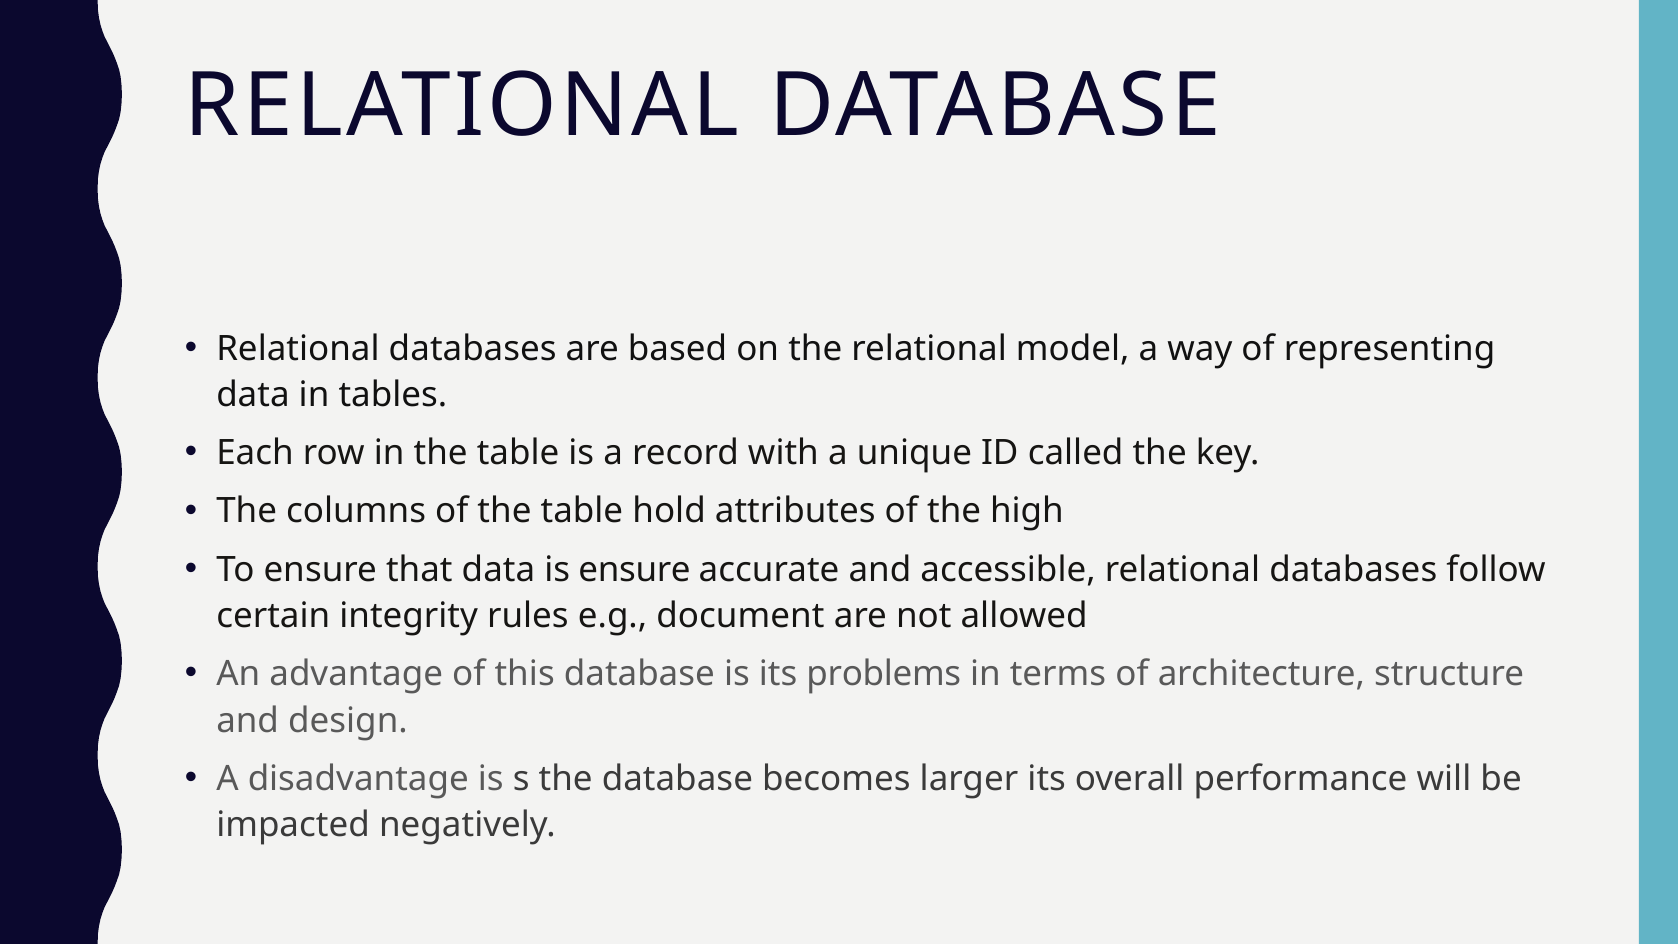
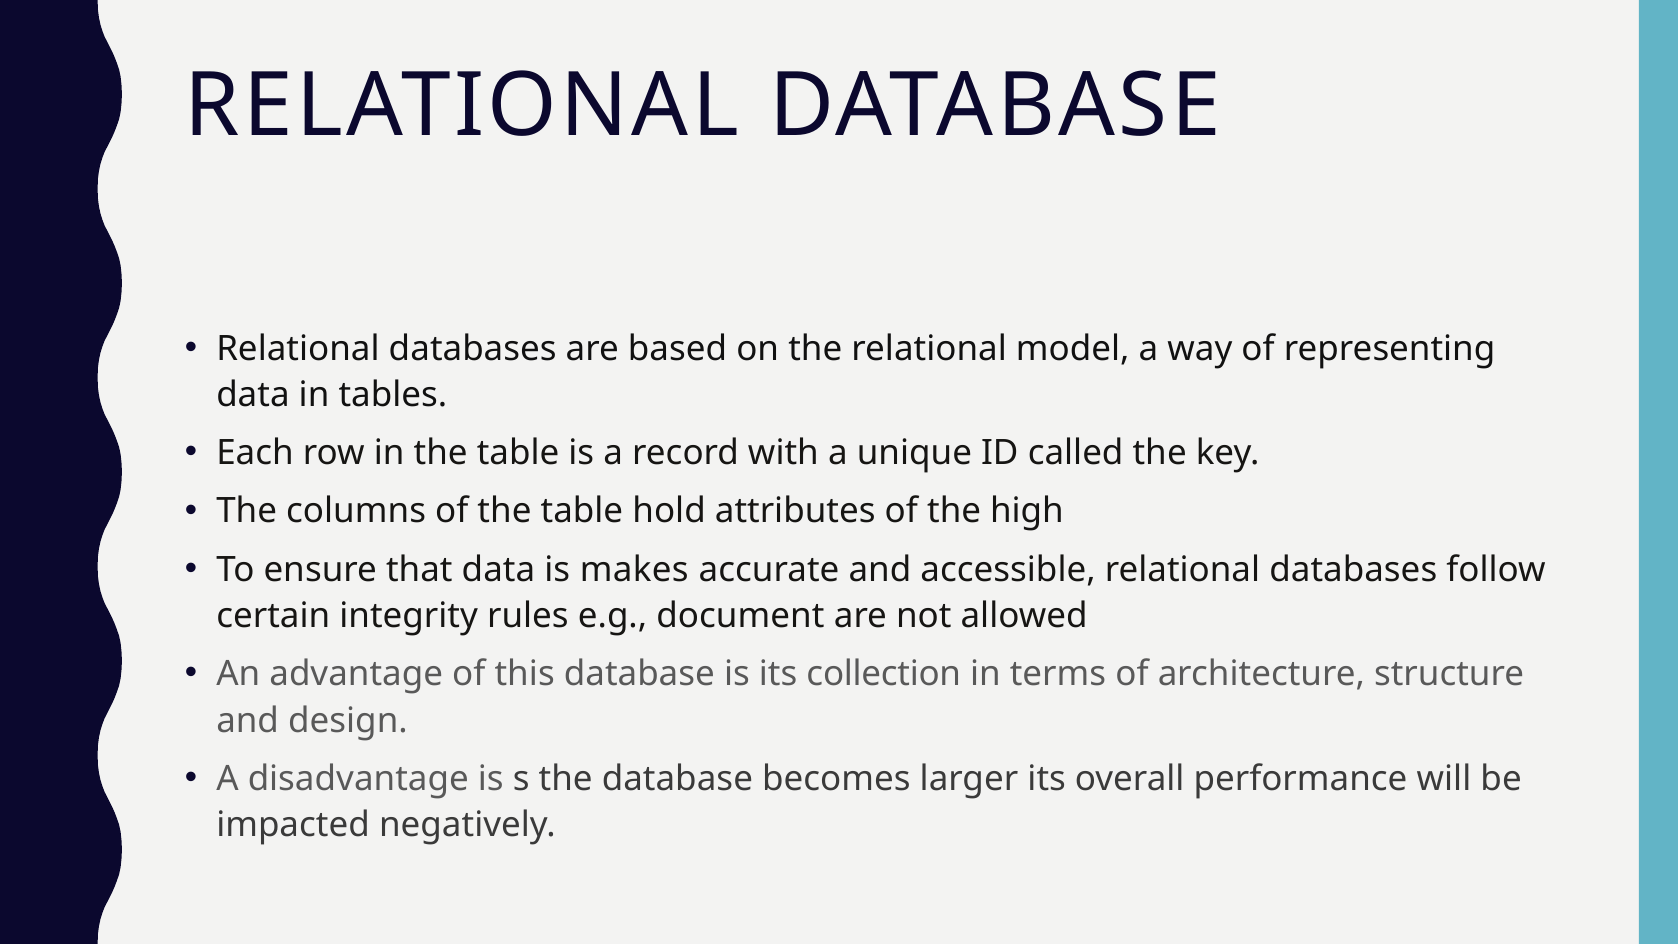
is ensure: ensure -> makes
problems: problems -> collection
